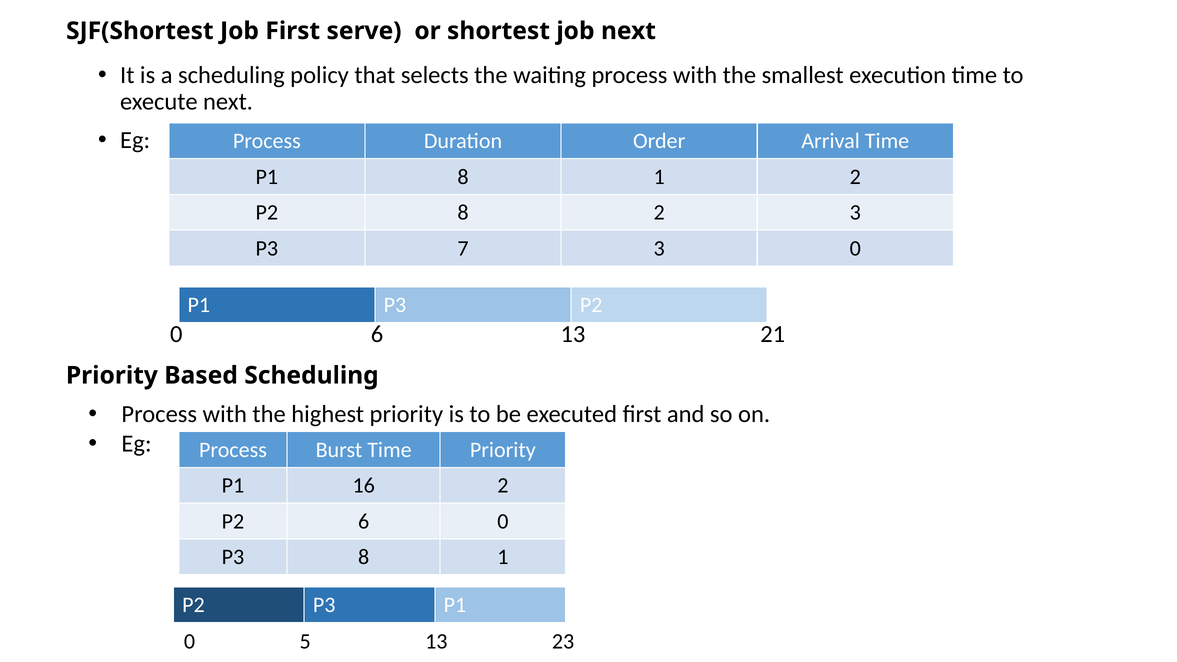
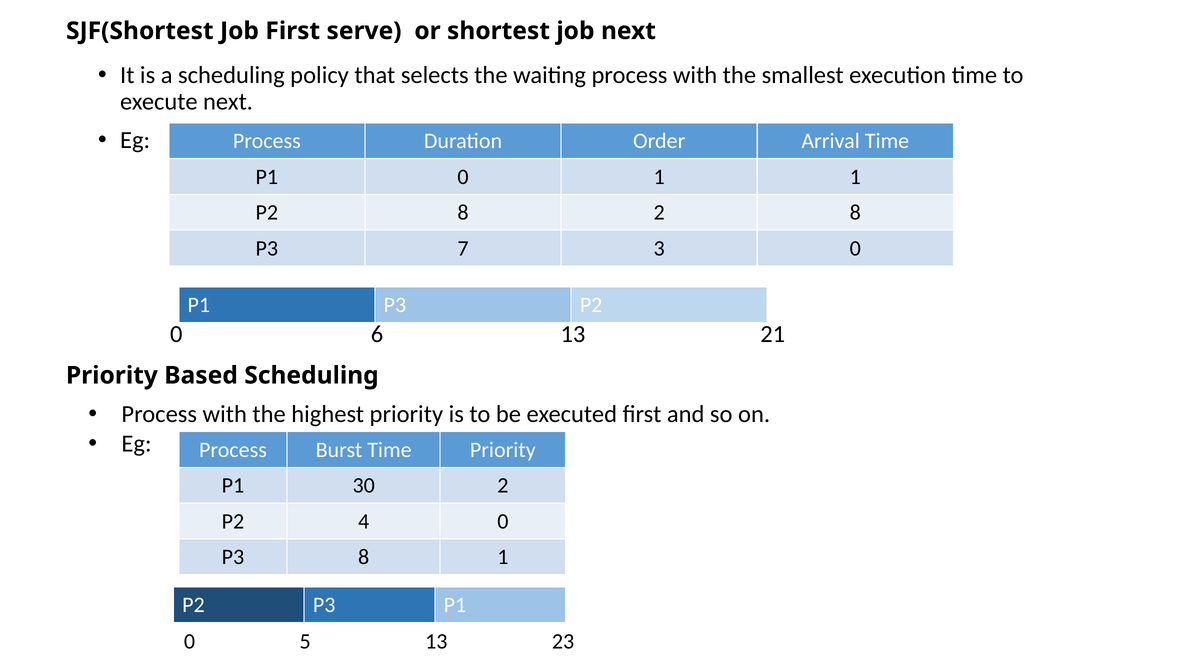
8 at (463, 177): 8 -> 0
1 2: 2 -> 1
2 3: 3 -> 8
16: 16 -> 30
P2 6: 6 -> 4
